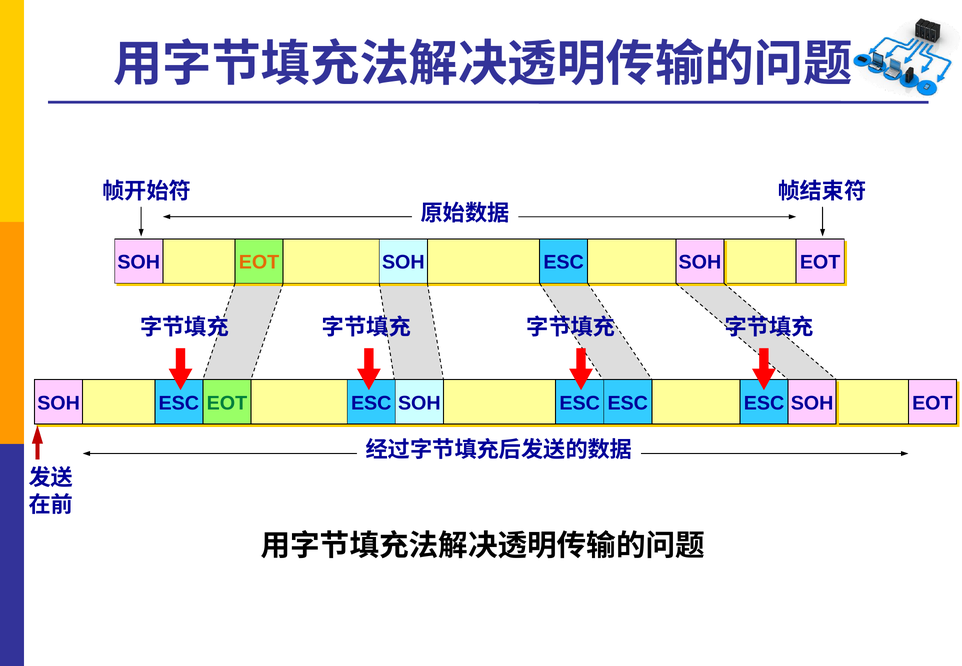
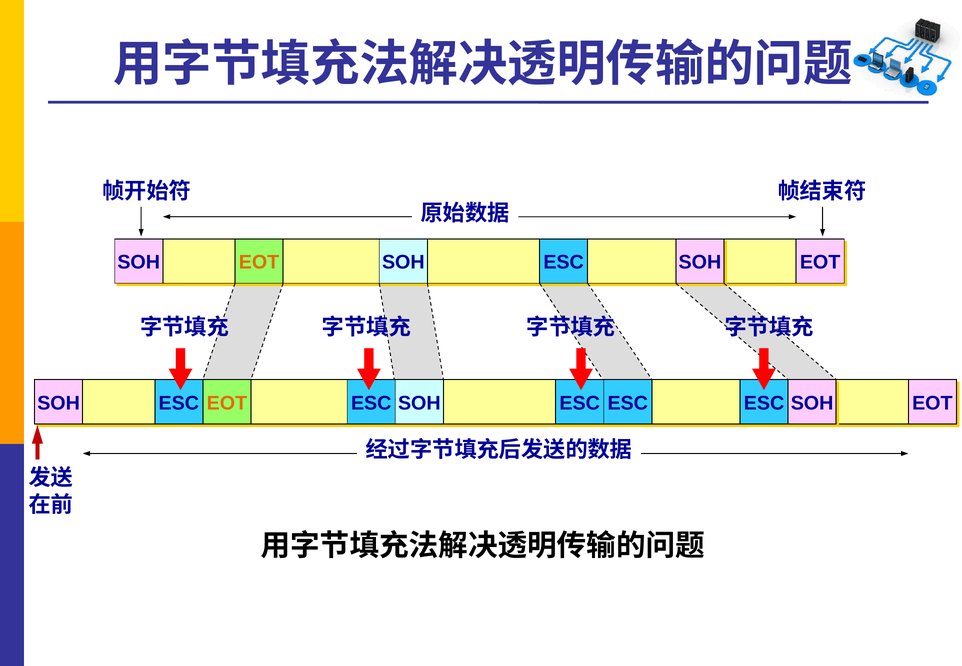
EOT at (227, 403) colour: green -> orange
